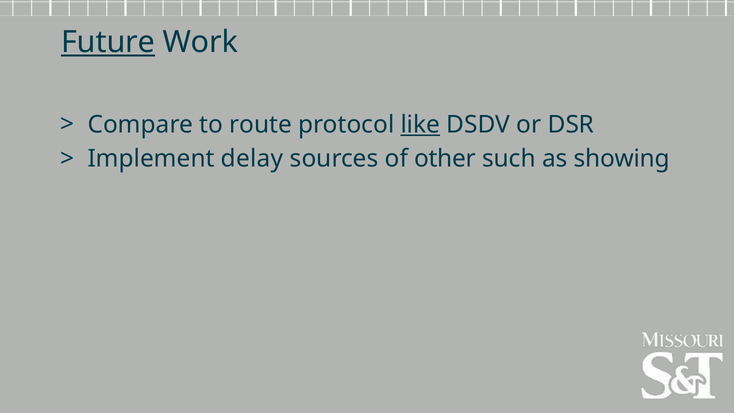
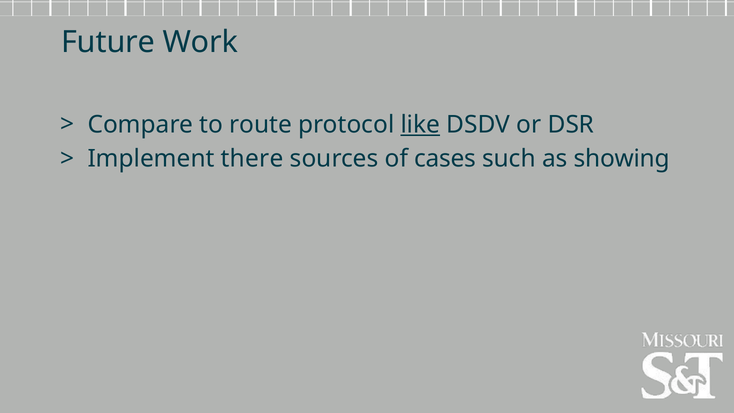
Future underline: present -> none
delay: delay -> there
other: other -> cases
